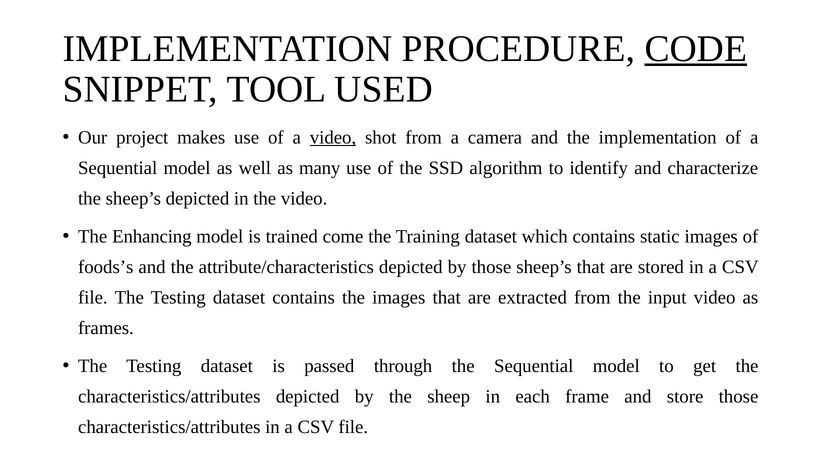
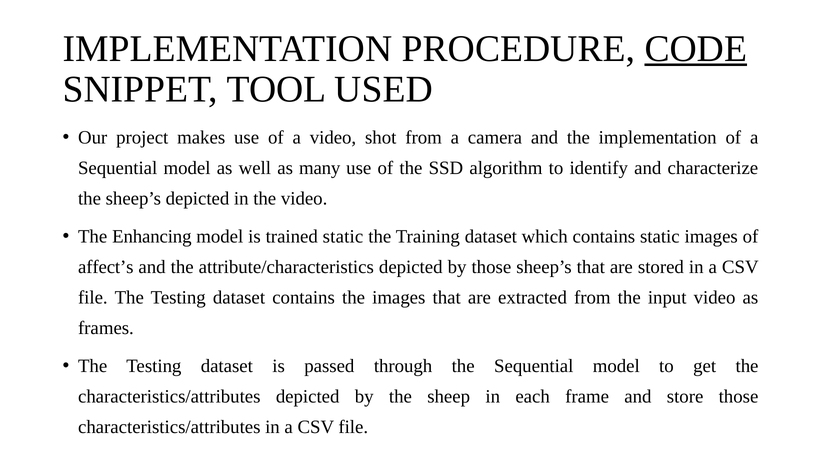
video at (333, 138) underline: present -> none
trained come: come -> static
foods’s: foods’s -> affect’s
